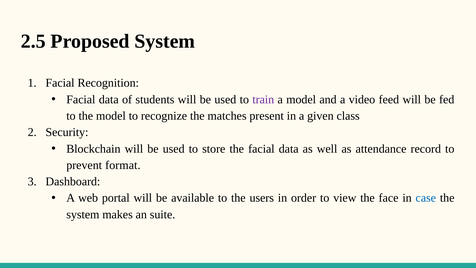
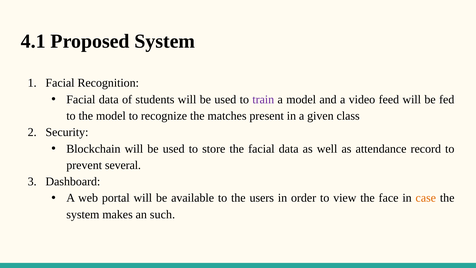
2.5: 2.5 -> 4.1
format: format -> several
case colour: blue -> orange
suite: suite -> such
